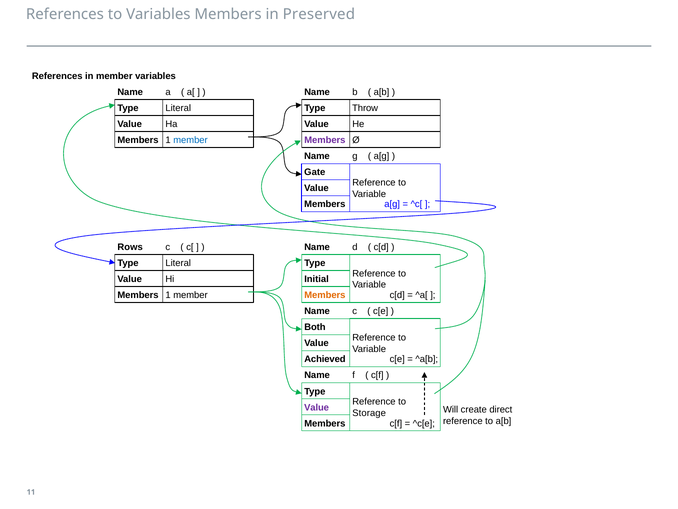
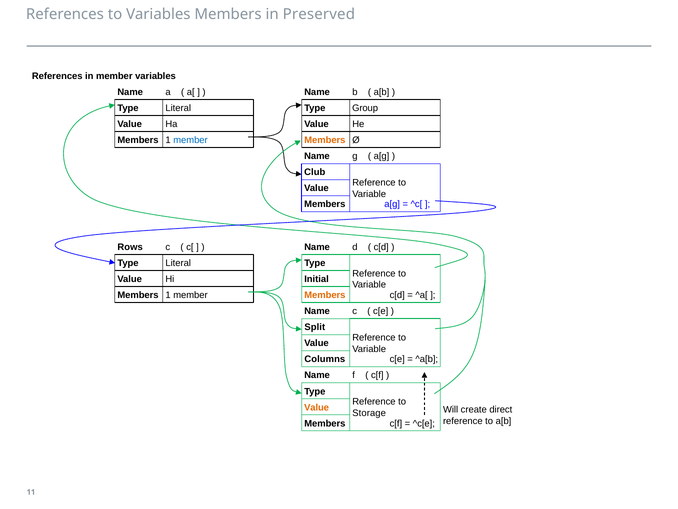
Throw: Throw -> Group
Members at (325, 140) colour: purple -> orange
Gate: Gate -> Club
Both: Both -> Split
Achieved: Achieved -> Columns
Value at (317, 407) colour: purple -> orange
